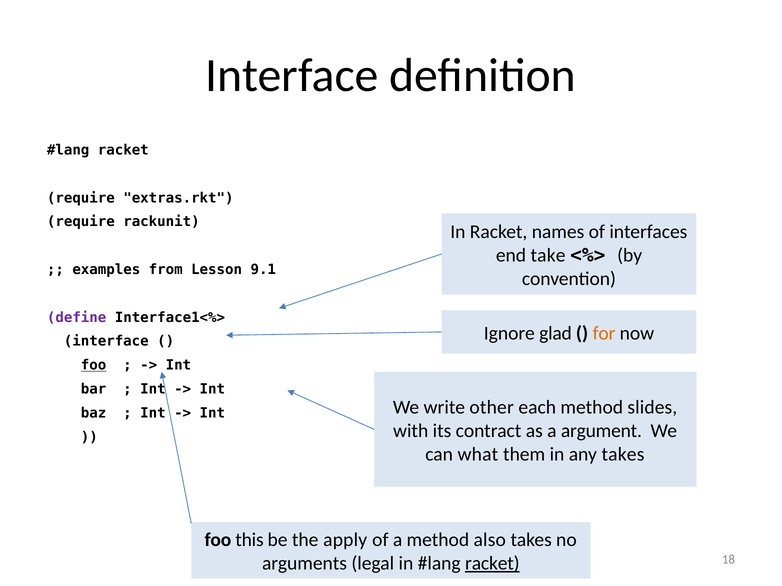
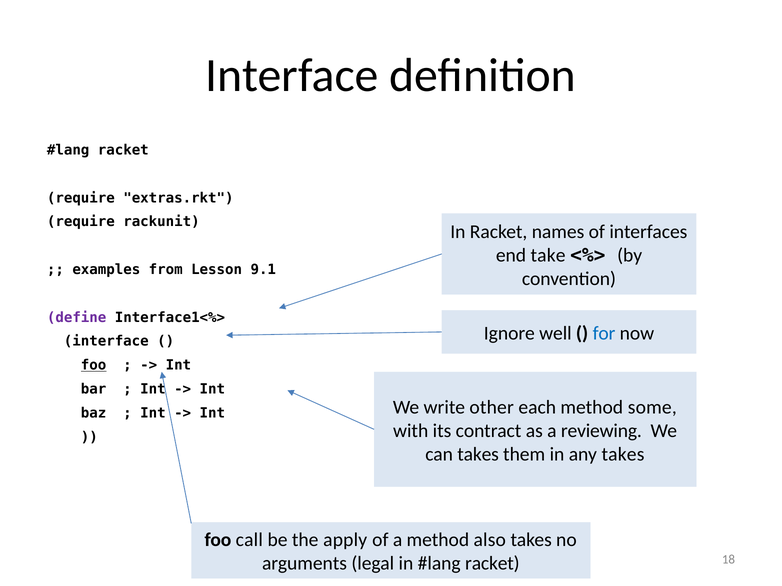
glad: glad -> well
for colour: orange -> blue
slides: slides -> some
argument: argument -> reviewing
can what: what -> takes
this: this -> call
racket at (492, 564) underline: present -> none
